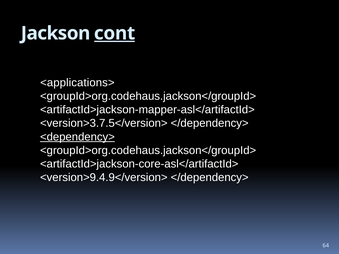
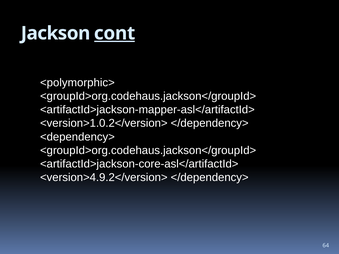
<applications>: <applications> -> <polymorphic>
<version>3.7.5</version>: <version>3.7.5</version> -> <version>1.0.2</version>
<dependency> underline: present -> none
<version>9.4.9</version>: <version>9.4.9</version> -> <version>4.9.2</version>
